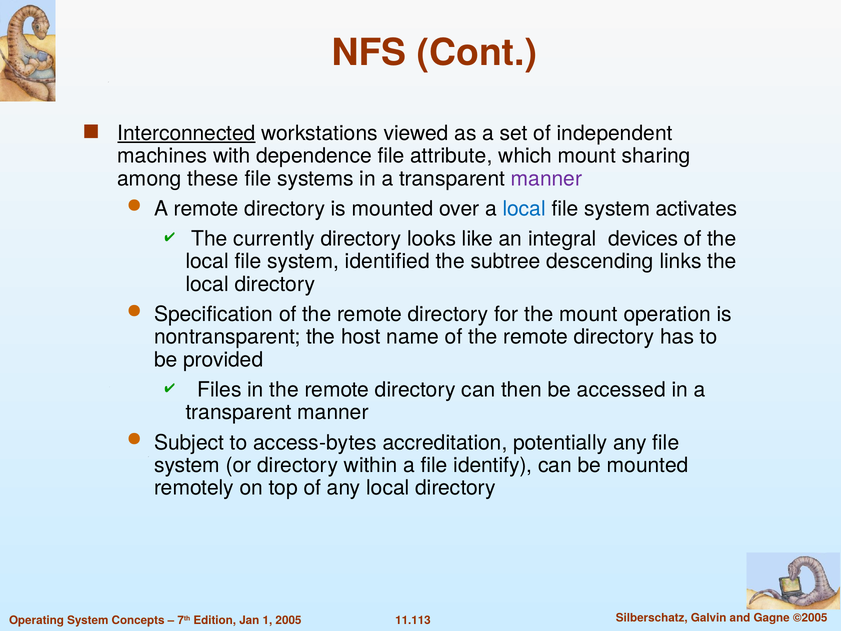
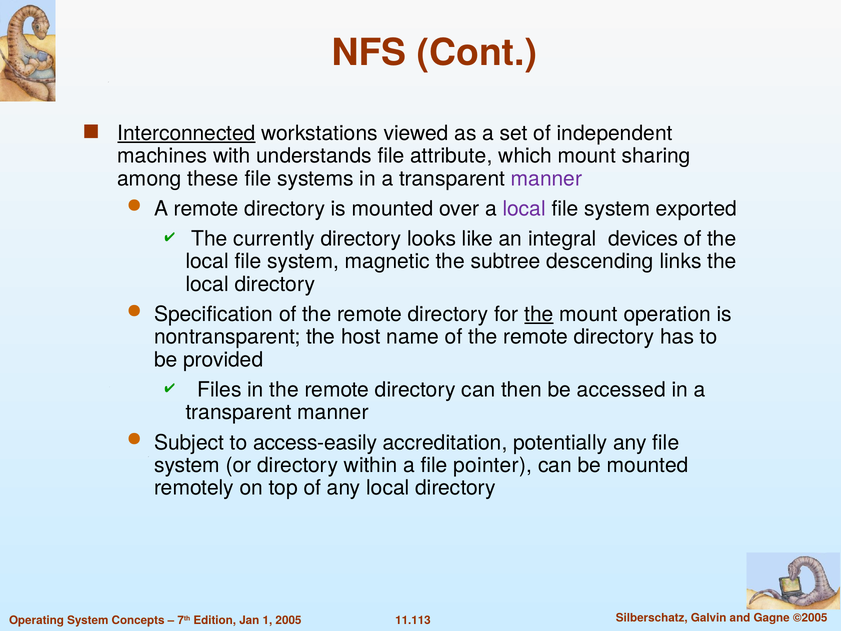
dependence: dependence -> understands
local at (524, 209) colour: blue -> purple
activates: activates -> exported
identified: identified -> magnetic
the at (539, 314) underline: none -> present
access-bytes: access-bytes -> access-easily
identify: identify -> pointer
